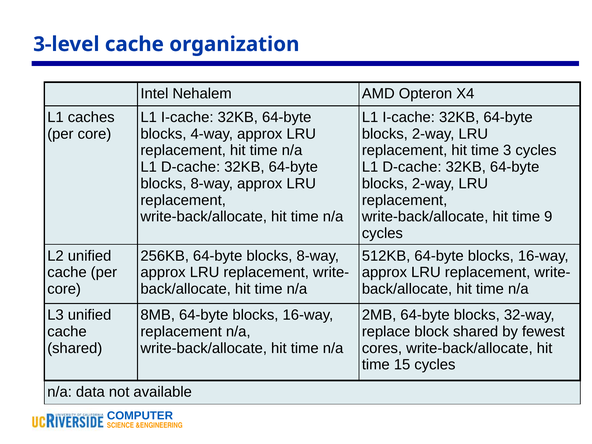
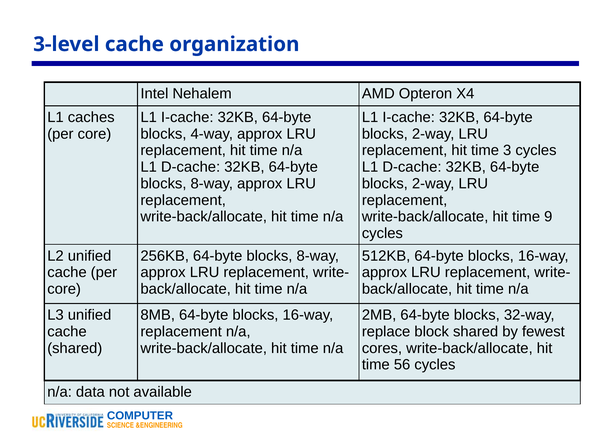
15: 15 -> 56
